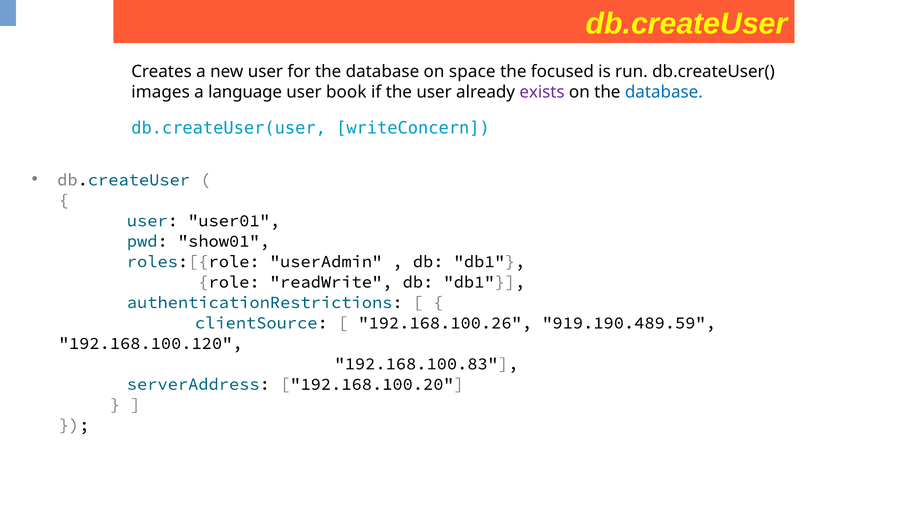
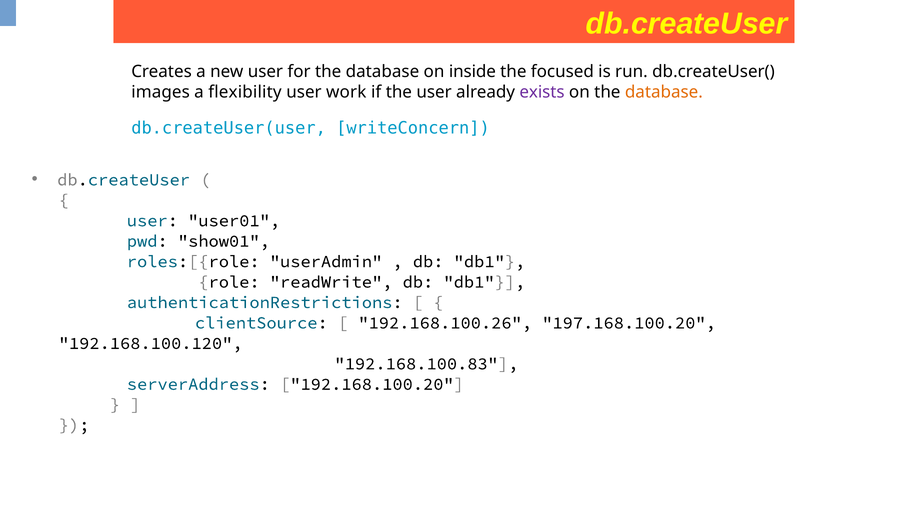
space: space -> inside
language: language -> flexibility
book: book -> work
database at (664, 92) colour: blue -> orange
919.190.489.59: 919.190.489.59 -> 197.168.100.20
